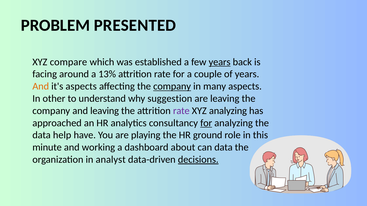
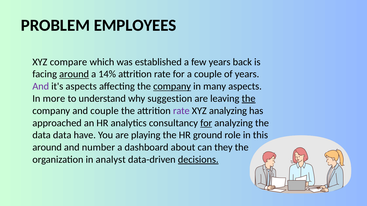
PRESENTED: PRESENTED -> EMPLOYEES
years at (220, 62) underline: present -> none
around at (74, 74) underline: none -> present
13%: 13% -> 14%
And at (41, 86) colour: orange -> purple
other: other -> more
the at (249, 99) underline: none -> present
and leaving: leaving -> couple
data help: help -> data
minute at (47, 148): minute -> around
working: working -> number
can data: data -> they
